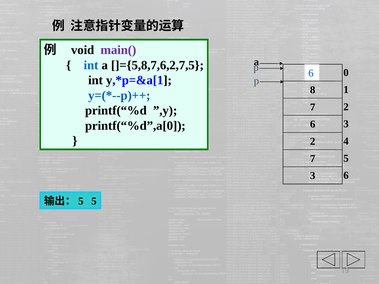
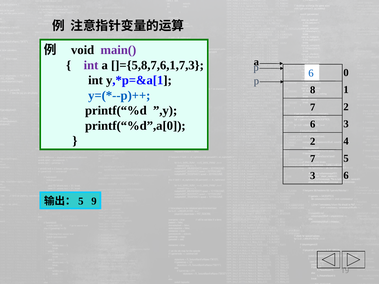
int at (91, 65) colour: blue -> purple
]={5,8,7,6,2,7,5: ]={5,8,7,6,2,7,5 -> ]={5,8,7,6,1,7,3
5 at (94, 201): 5 -> 9
